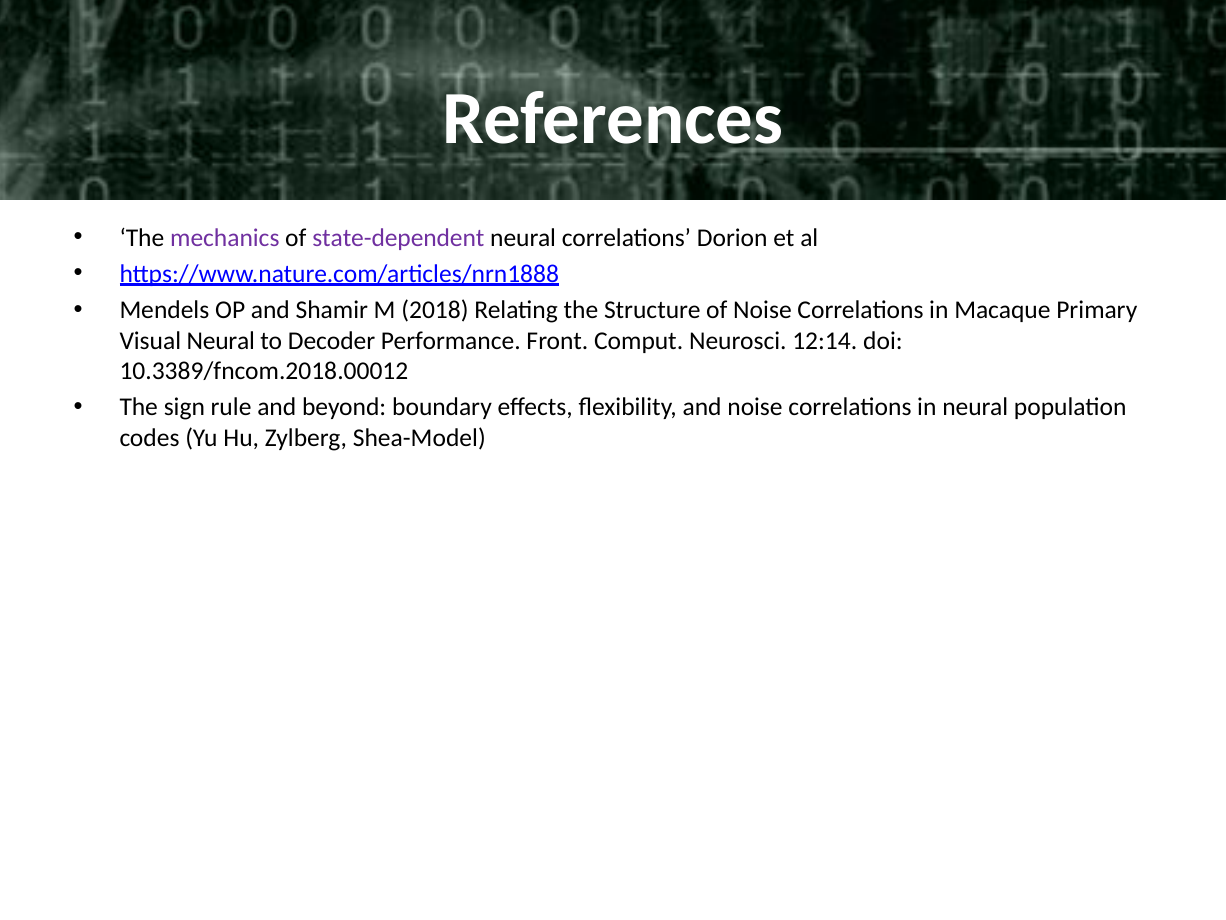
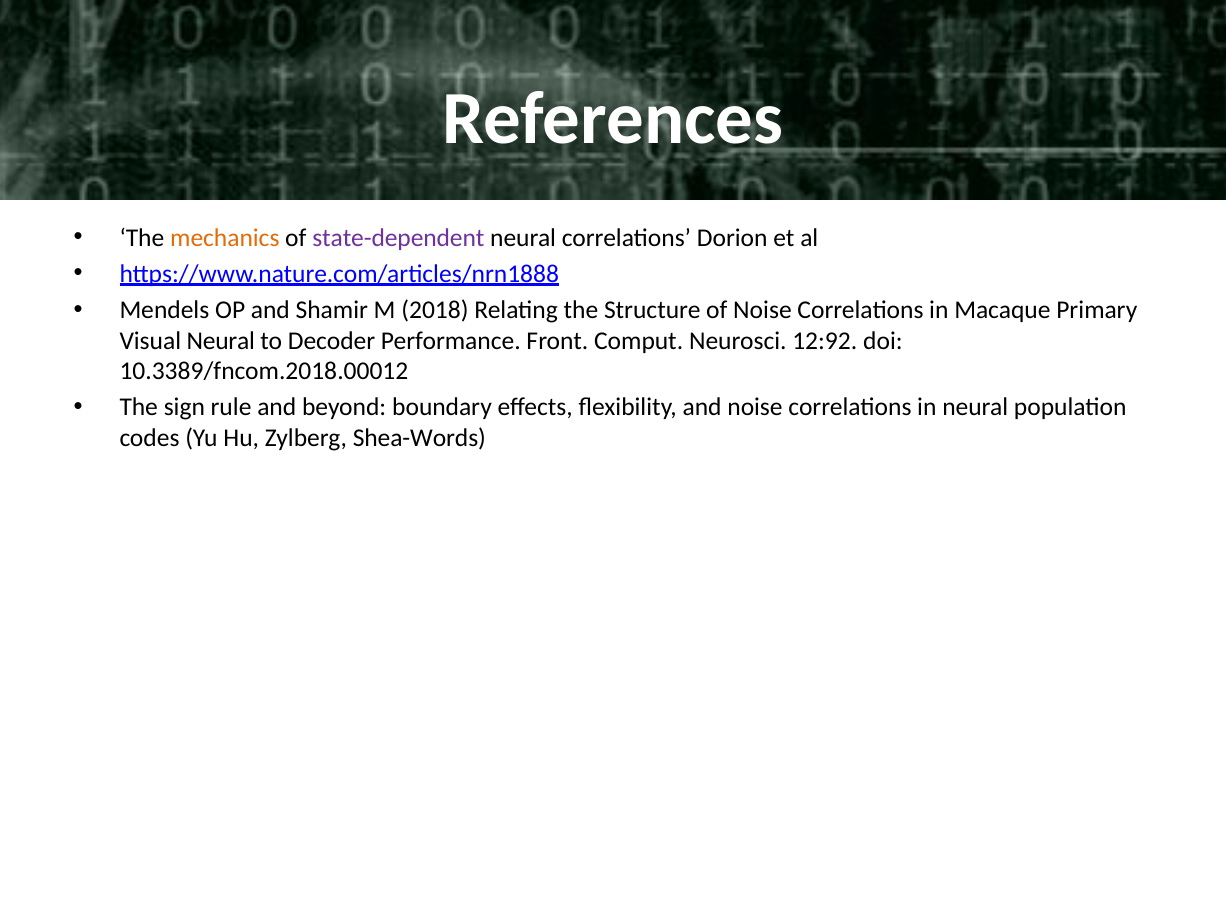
mechanics colour: purple -> orange
12:14: 12:14 -> 12:92
Shea-Model: Shea-Model -> Shea-Words
